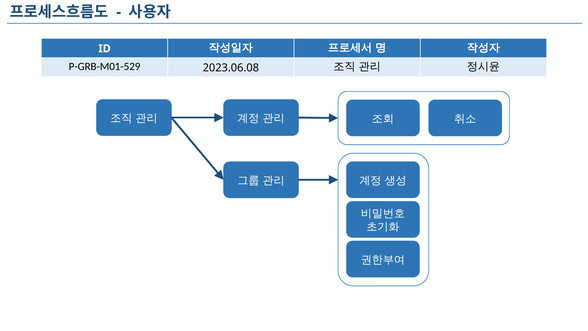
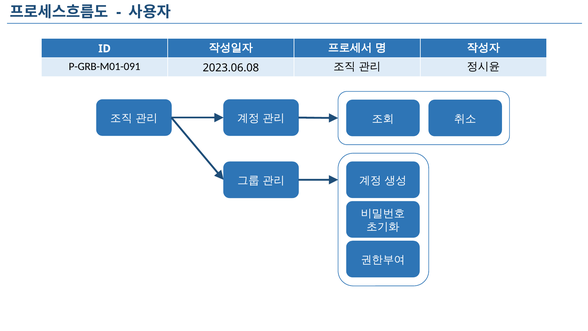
P-GRB-M01-529: P-GRB-M01-529 -> P-GRB-M01-091
